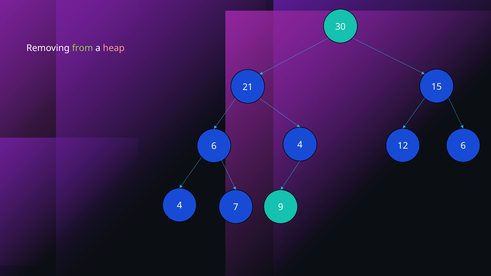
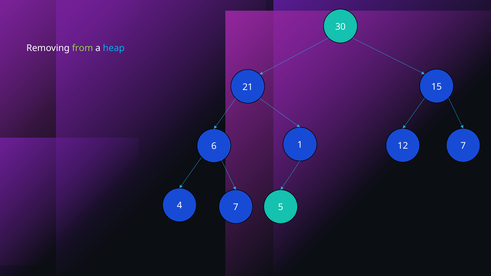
heap colour: pink -> light blue
12 6: 6 -> 7
6 4: 4 -> 1
9: 9 -> 5
